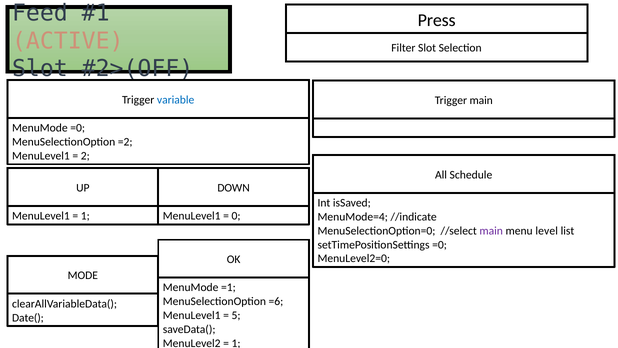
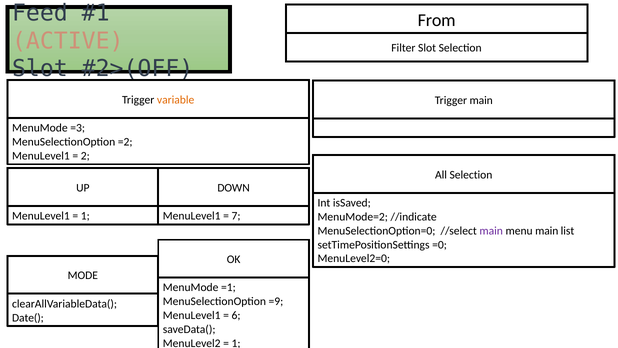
Press: Press -> From
variable colour: blue -> orange
MenuMode =0: =0 -> =3
All Schedule: Schedule -> Selection
0: 0 -> 7
MenuMode=4: MenuMode=4 -> MenuMode=2
menu level: level -> main
=6: =6 -> =9
5: 5 -> 6
